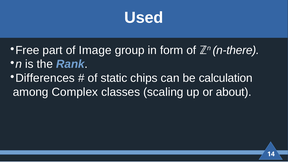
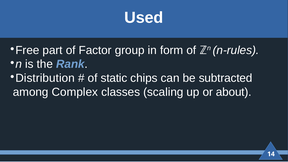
Image: Image -> Factor
n-there: n-there -> n-rules
Differences: Differences -> Distribution
calculation: calculation -> subtracted
